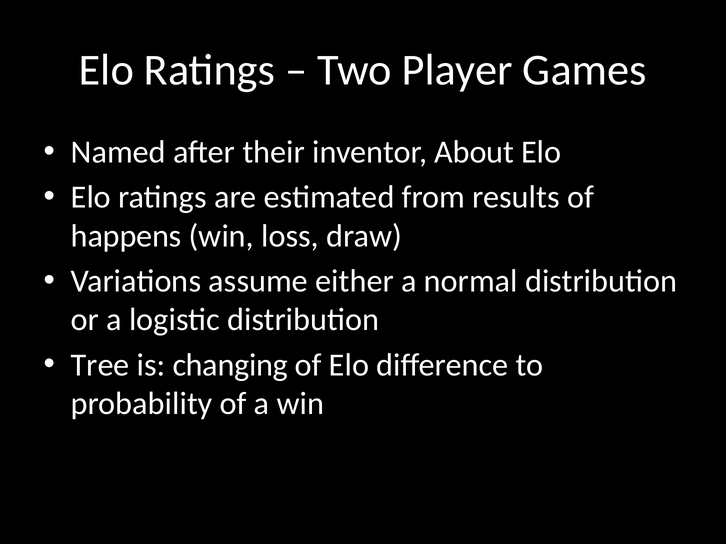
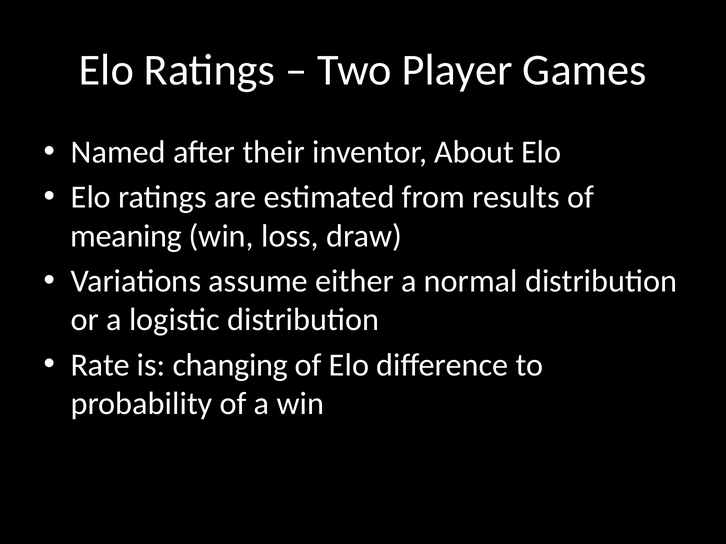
happens: happens -> meaning
Tree: Tree -> Rate
